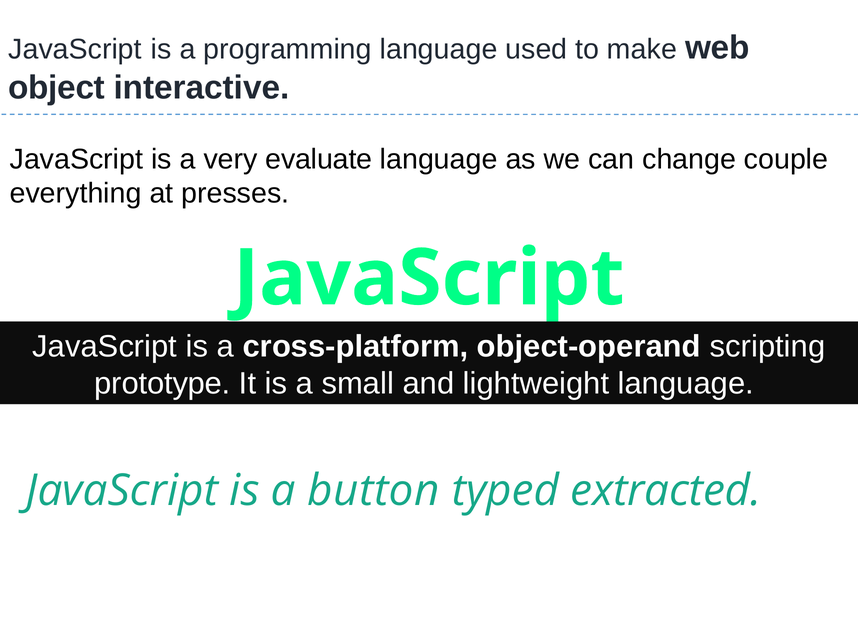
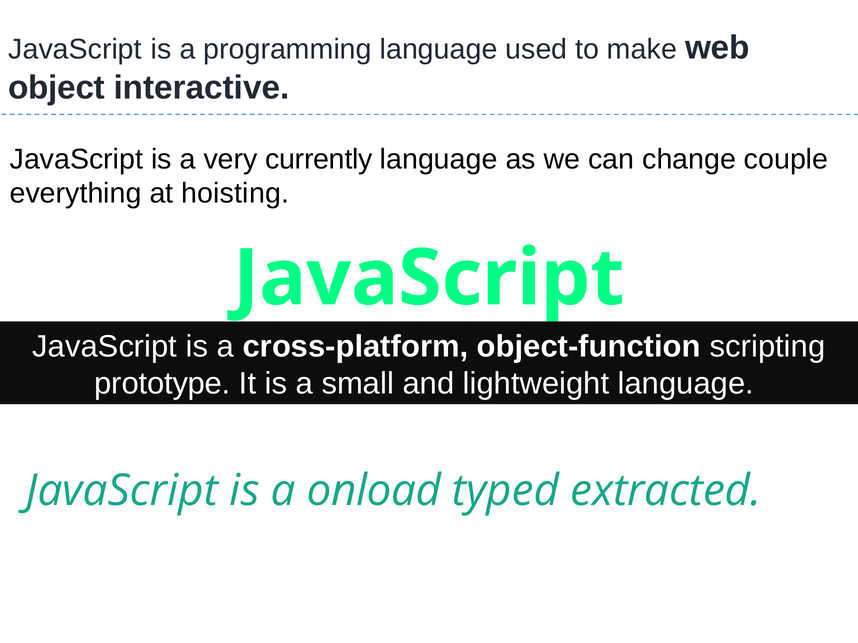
evaluate: evaluate -> currently
presses: presses -> hoisting
object-operand: object-operand -> object-function
button: button -> onload
